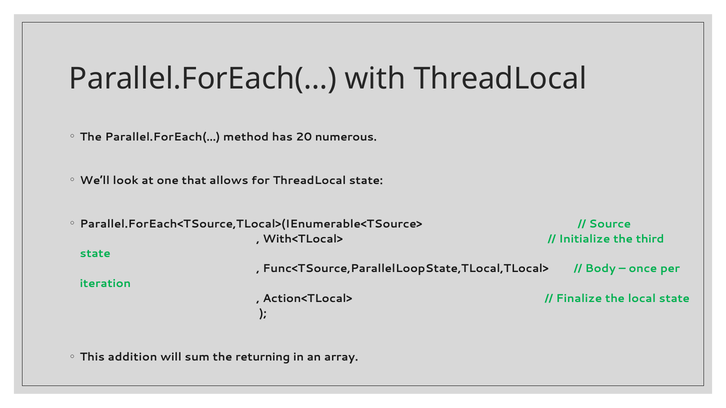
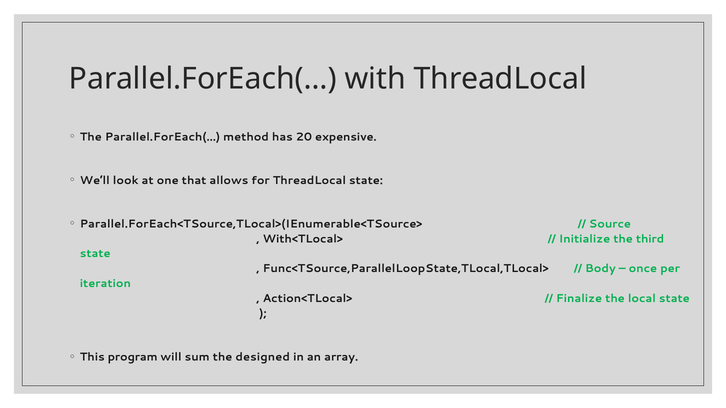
numerous: numerous -> expensive
addition: addition -> program
returning: returning -> designed
